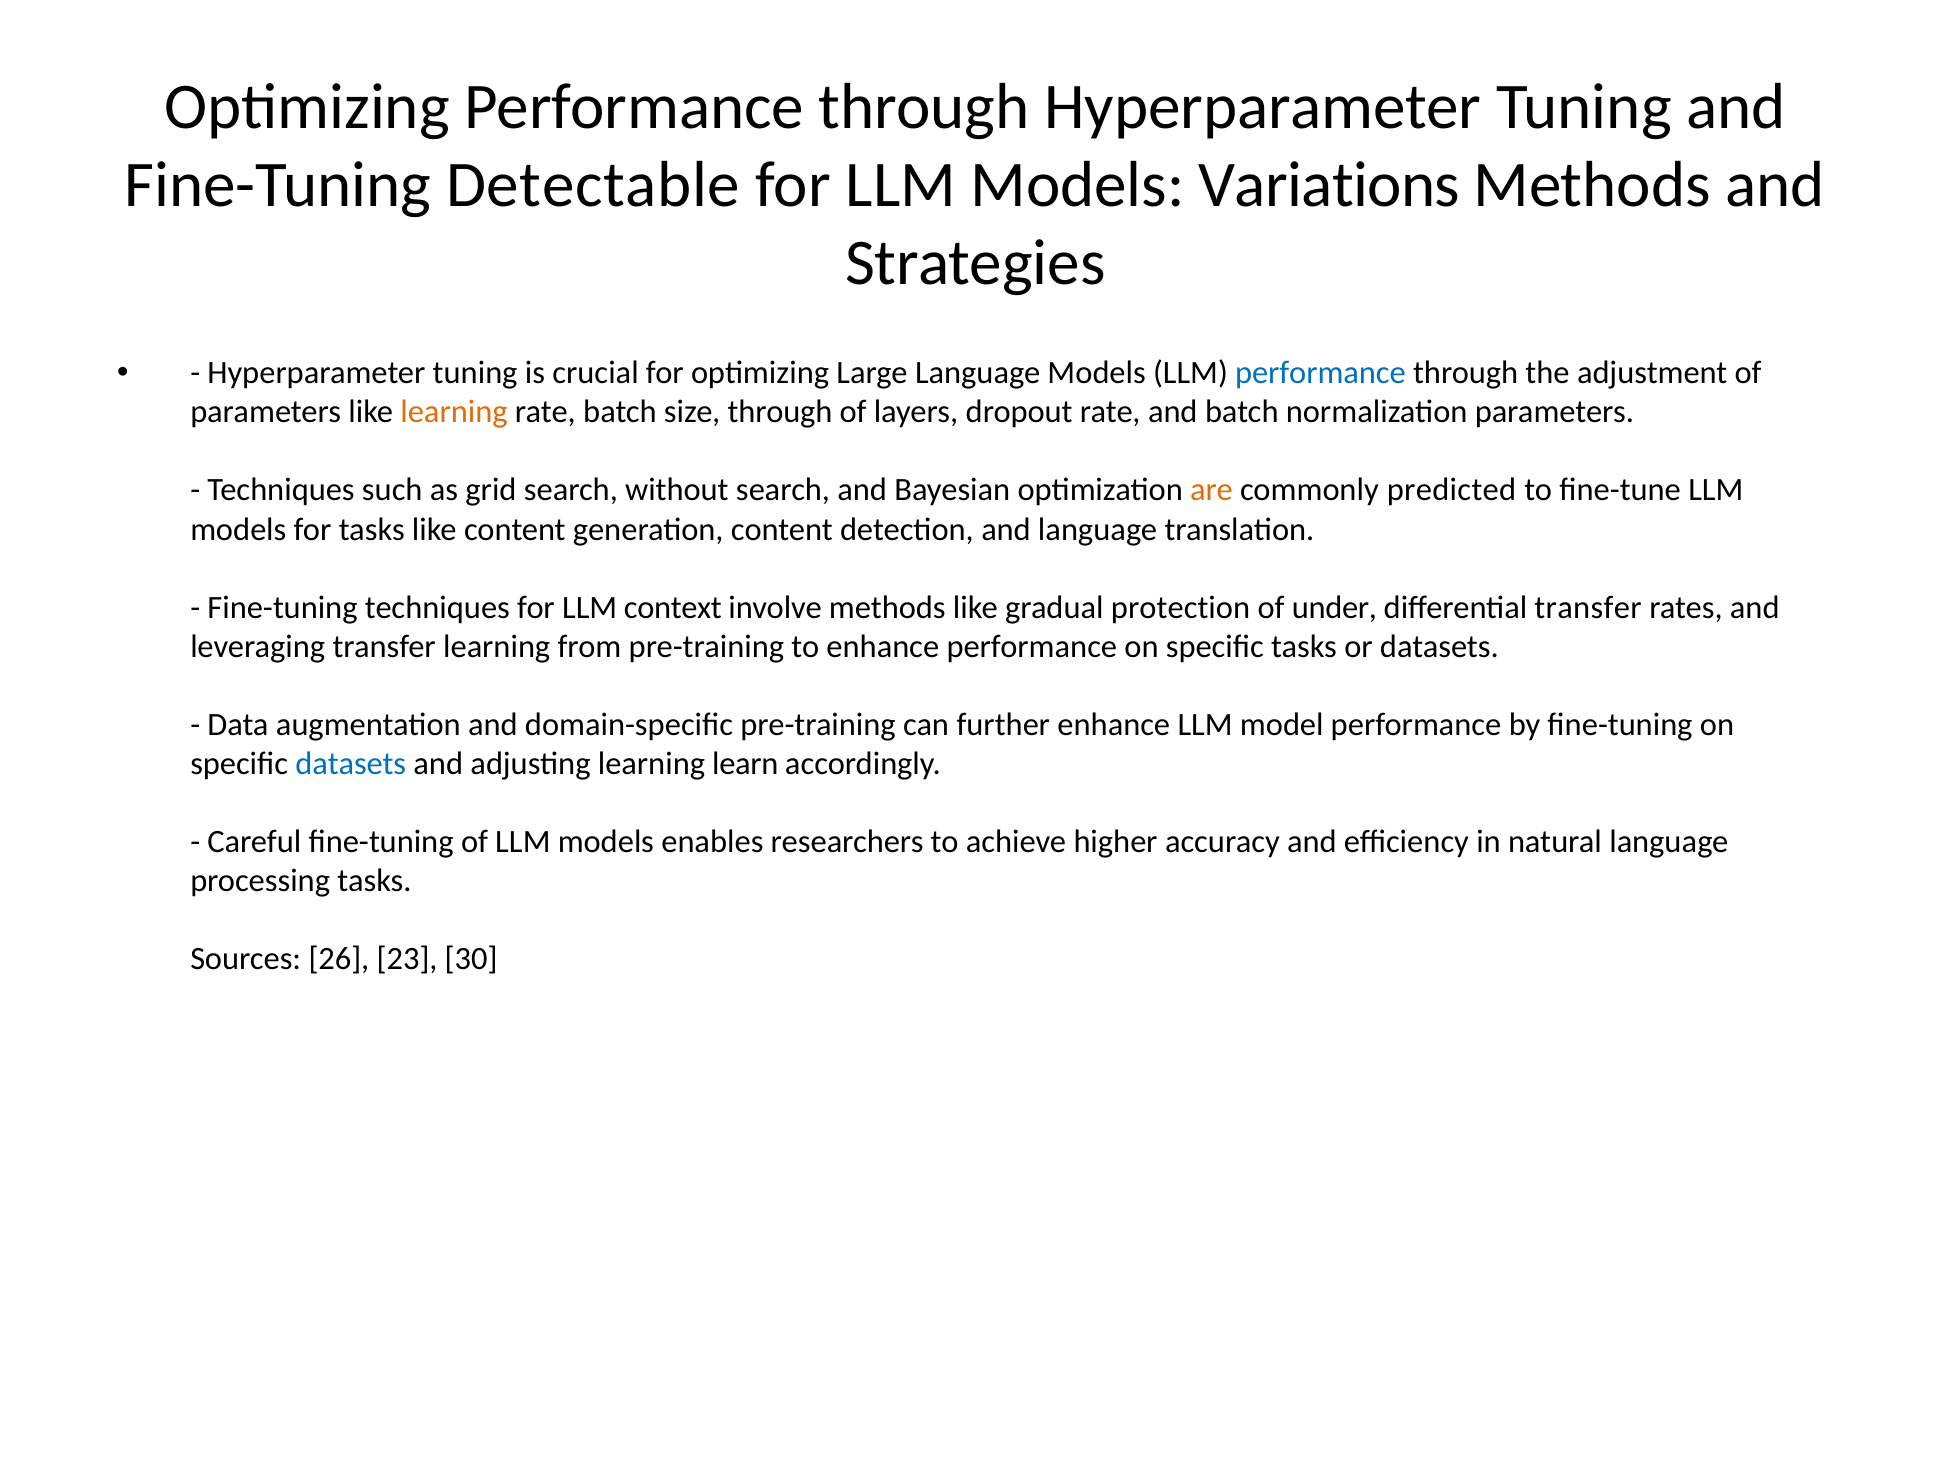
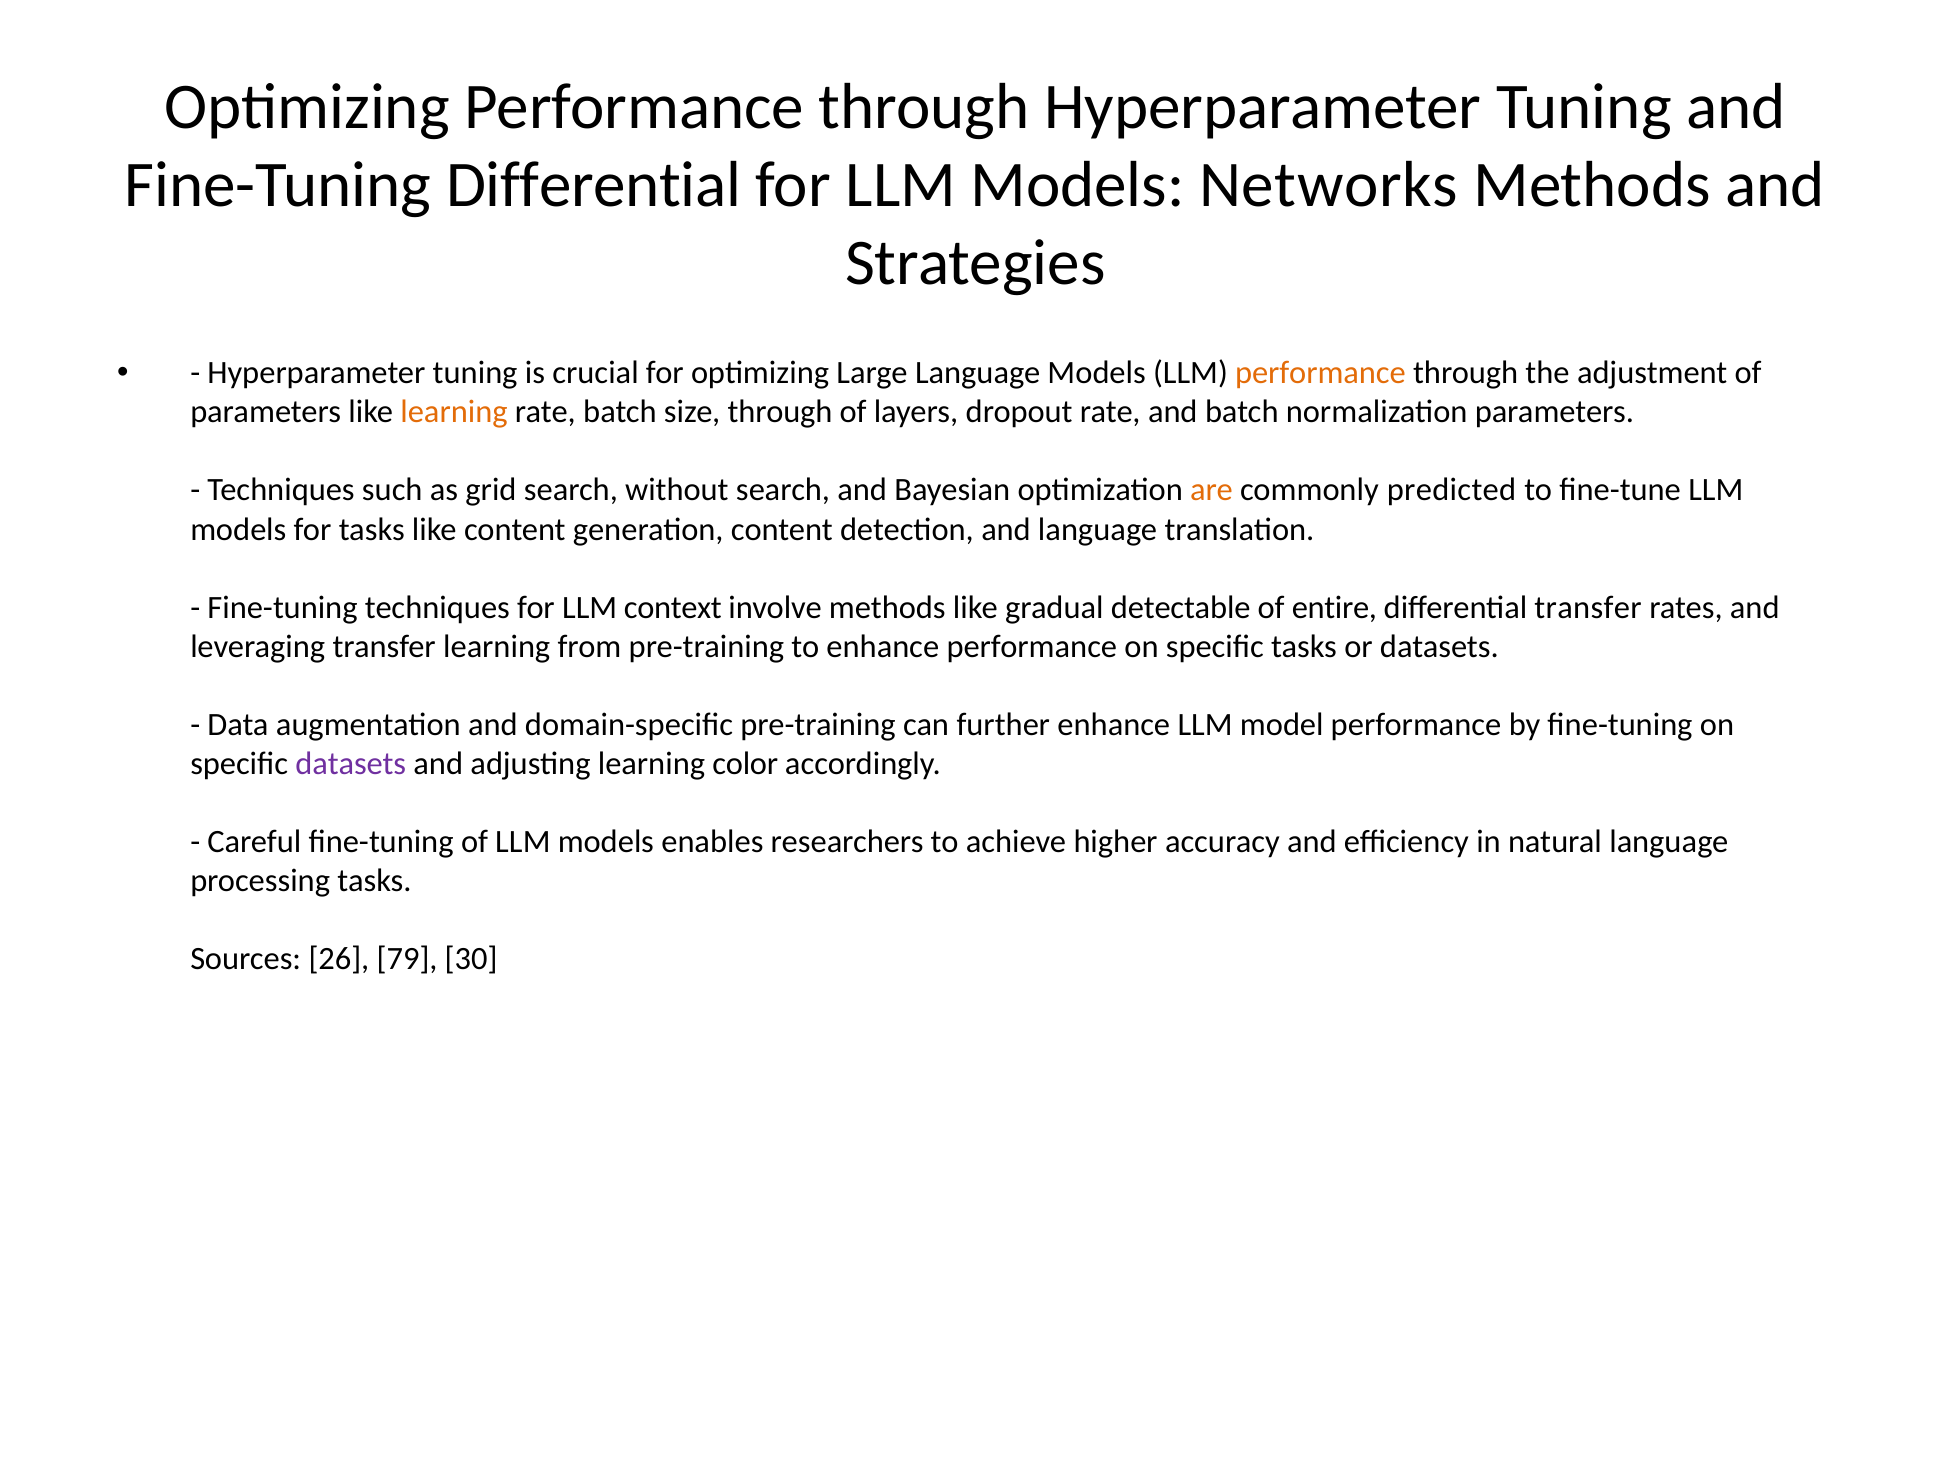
Fine-Tuning Detectable: Detectable -> Differential
Variations: Variations -> Networks
performance at (1320, 373) colour: blue -> orange
protection: protection -> detectable
under: under -> entire
datasets at (351, 763) colour: blue -> purple
learn: learn -> color
23: 23 -> 79
